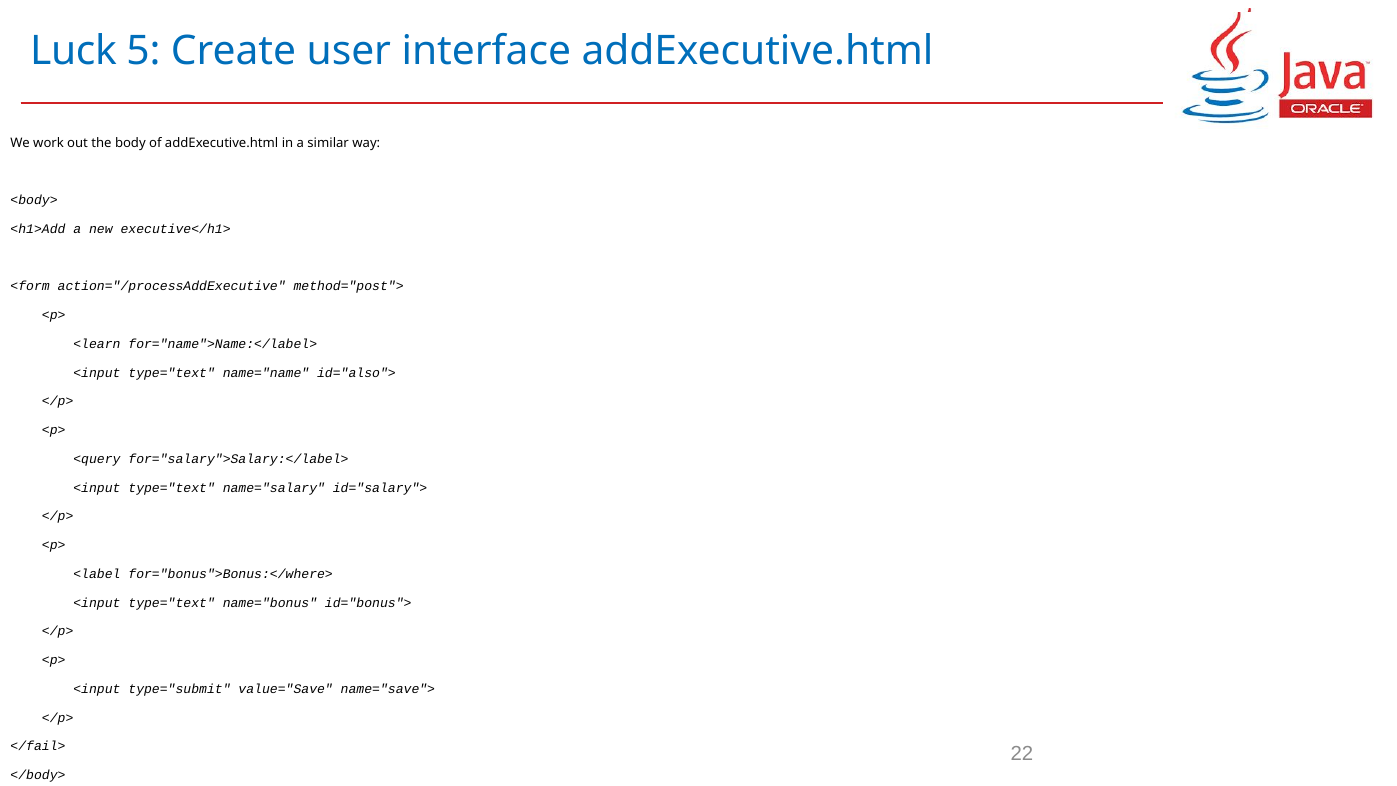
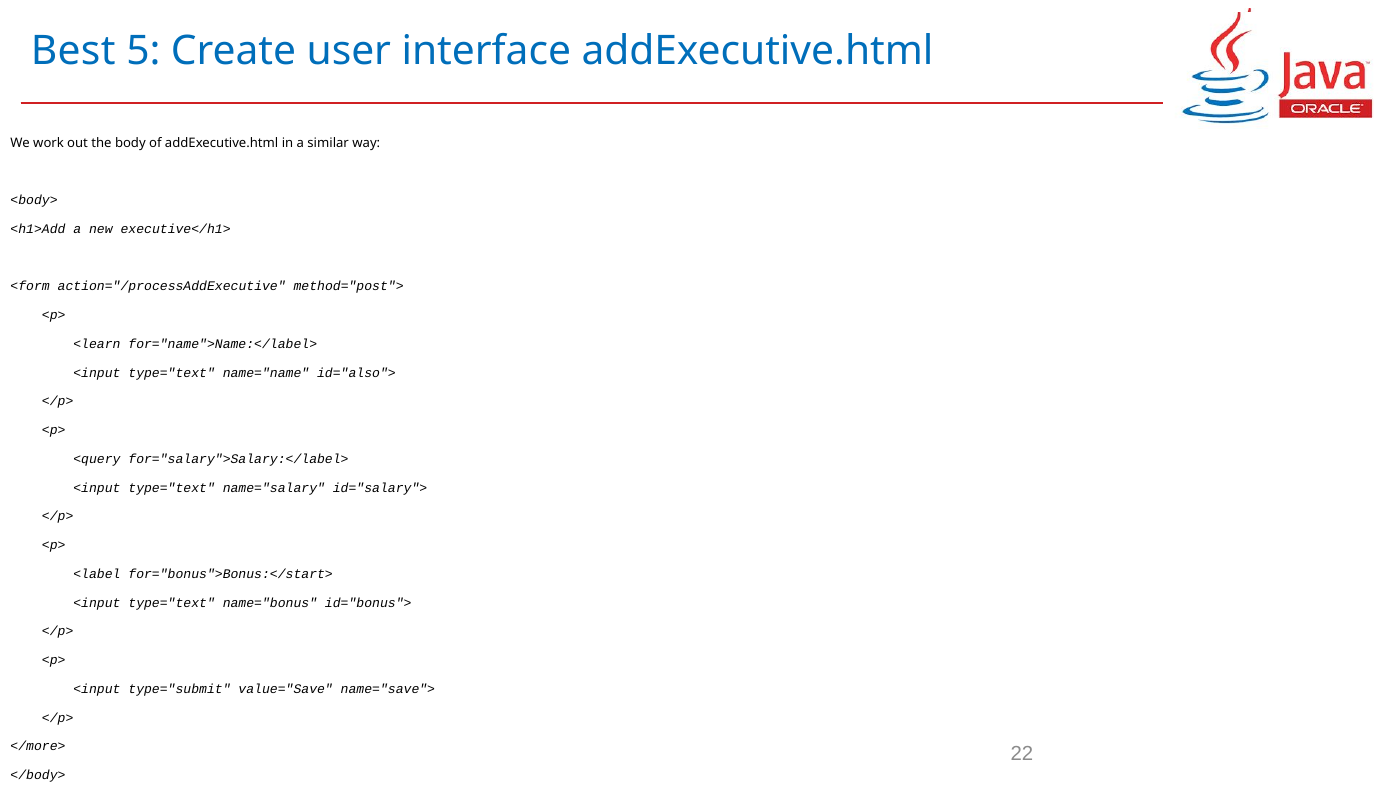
Luck: Luck -> Best
for="bonus">Bonus:</where>: for="bonus">Bonus:</where> -> for="bonus">Bonus:</start>
</fail>: </fail> -> </more>
